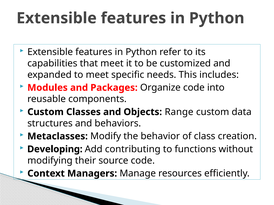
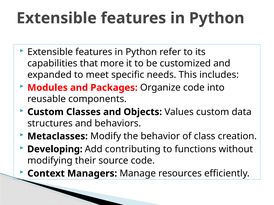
that meet: meet -> more
Range: Range -> Values
